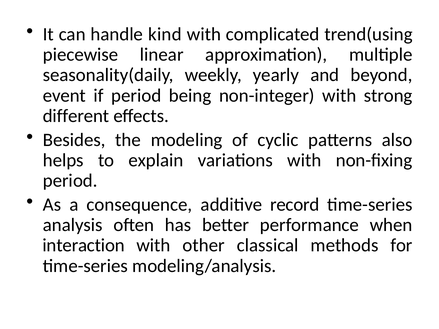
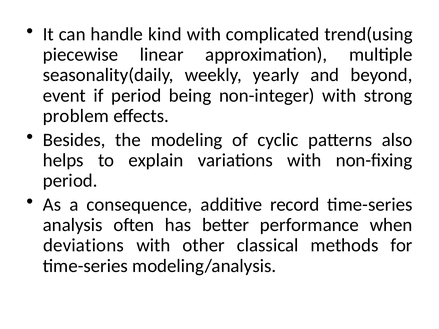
different: different -> problem
interaction: interaction -> deviations
